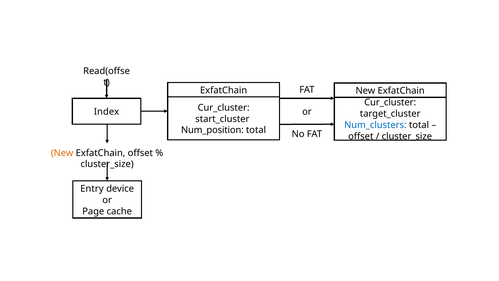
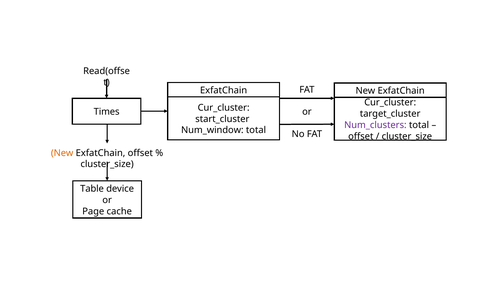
Index: Index -> Times
Num_clusters colour: blue -> purple
Num_position: Num_position -> Num_window
Entry: Entry -> Table
